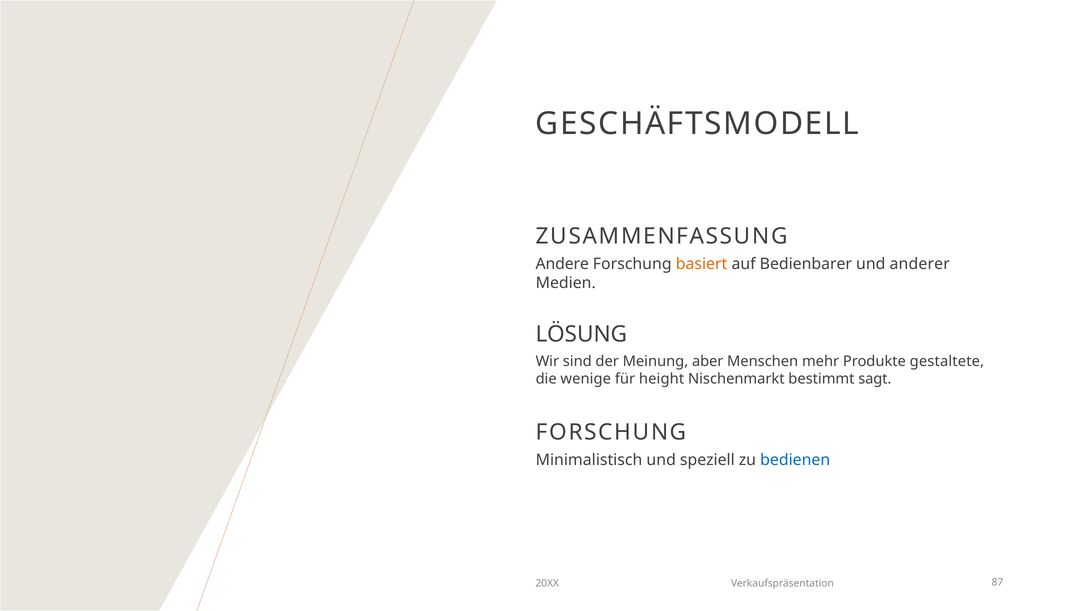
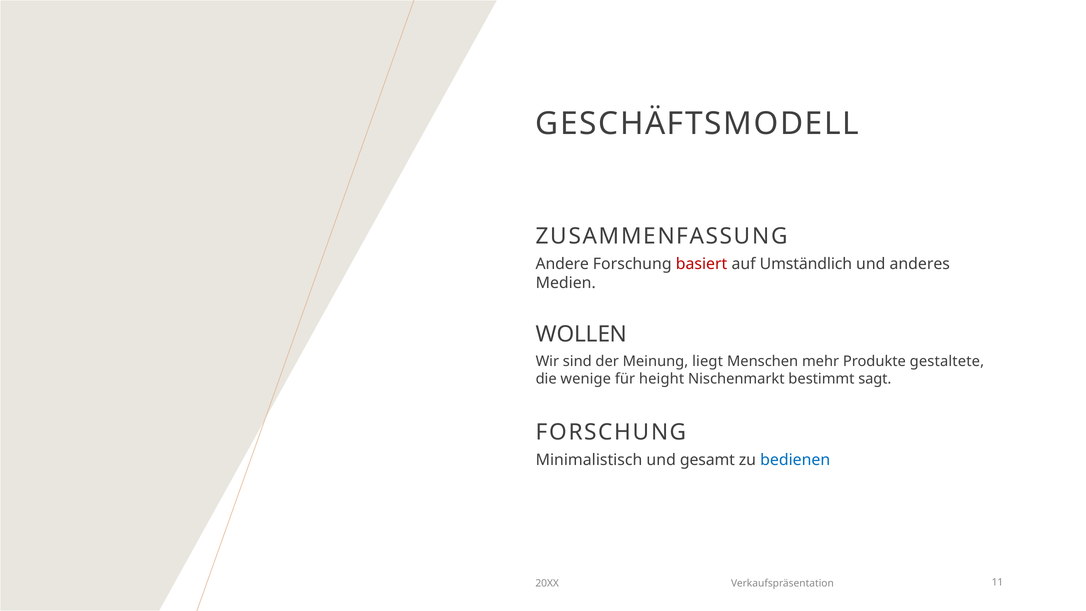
basiert colour: orange -> red
Bedienbarer: Bedienbarer -> Umständlich
anderer: anderer -> anderes
LÖSUNG: LÖSUNG -> WOLLEN
aber: aber -> liegt
speziell: speziell -> gesamt
87: 87 -> 11
